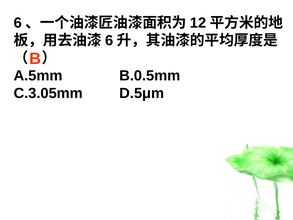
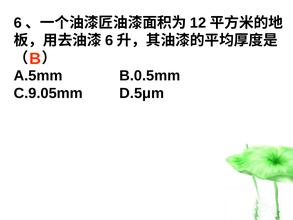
C.3.05mm: C.3.05mm -> C.9.05mm
